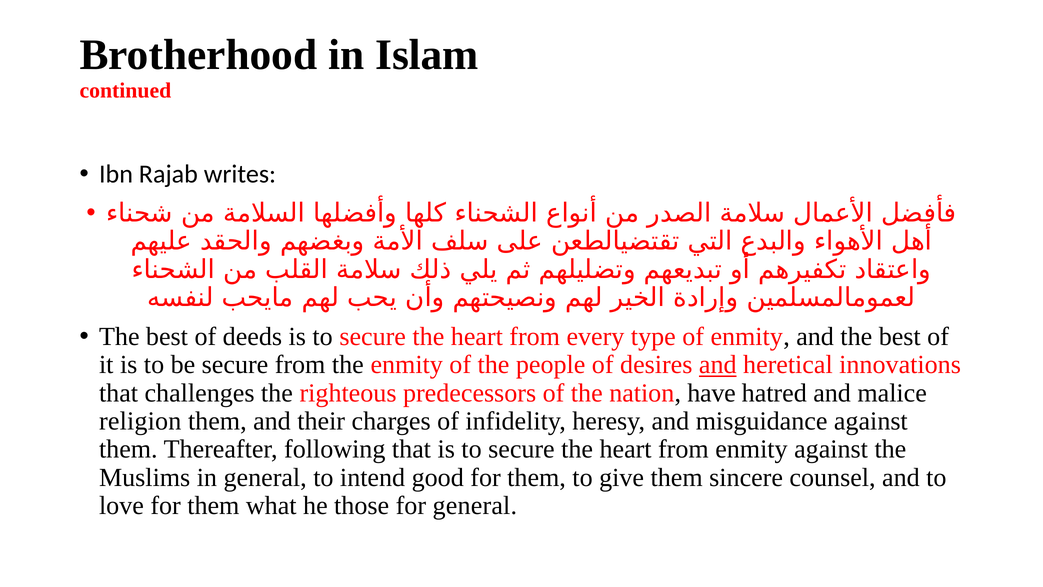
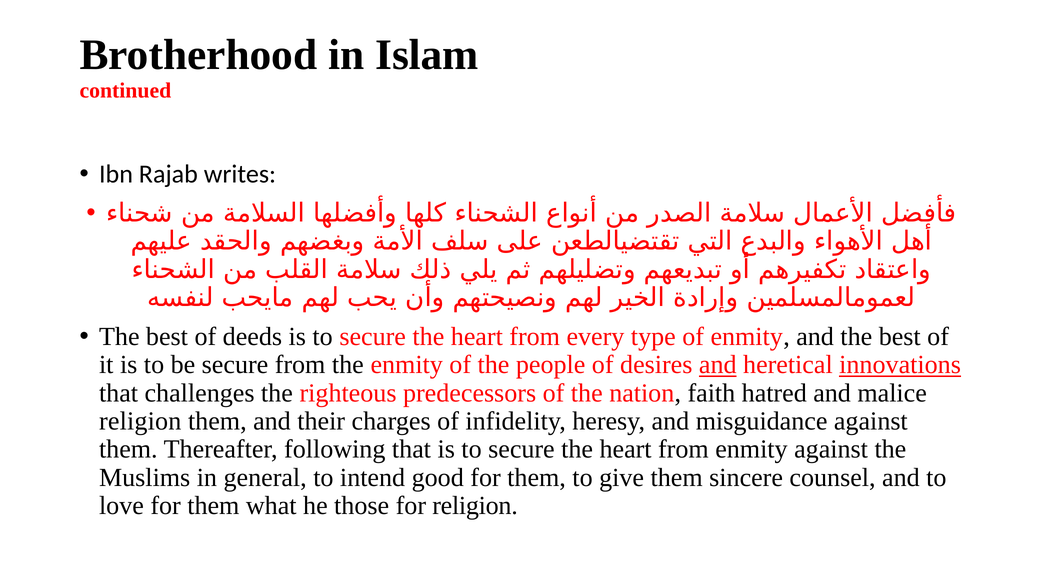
innovations underline: none -> present
have: have -> faith
for general: general -> religion
